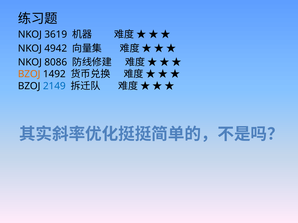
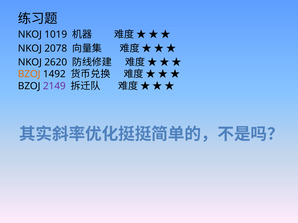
3619: 3619 -> 1019
4942: 4942 -> 2078
8086: 8086 -> 2620
2149 colour: blue -> purple
